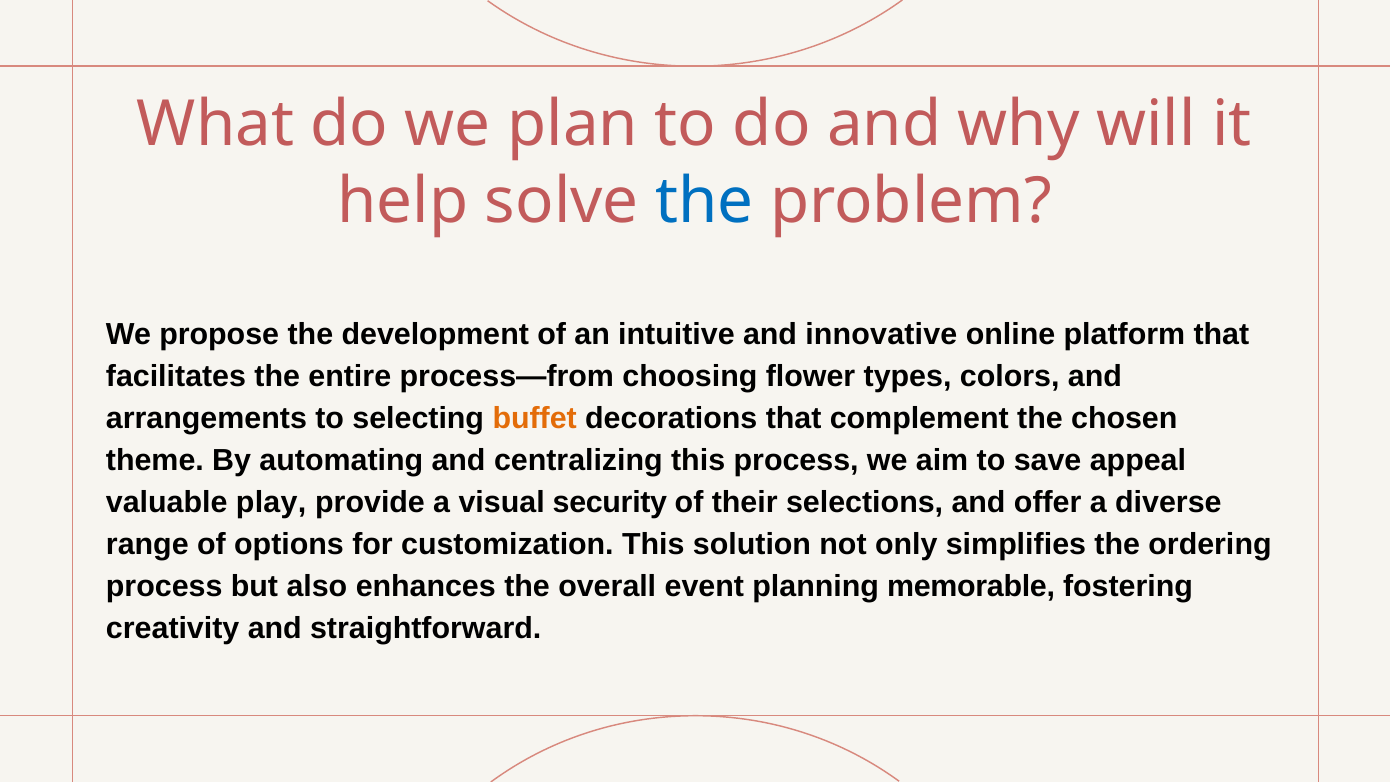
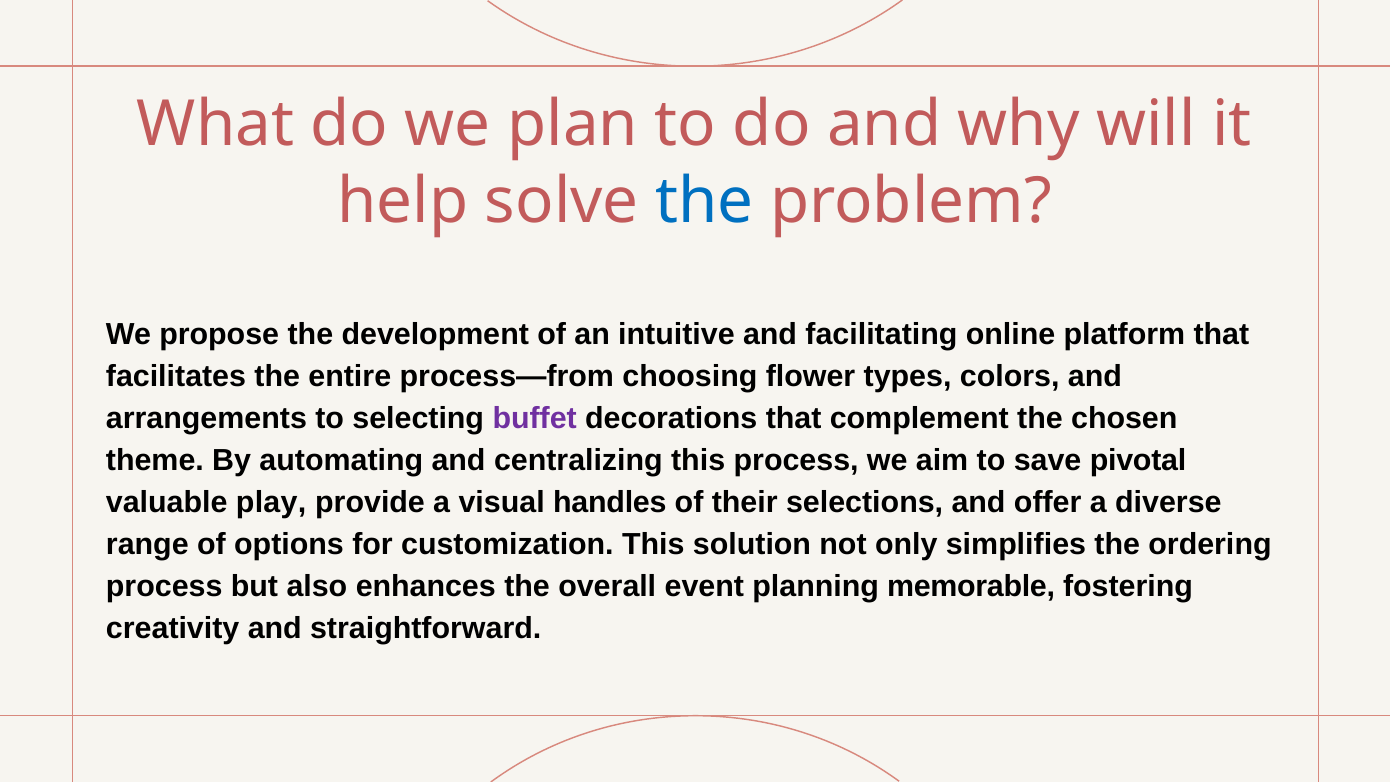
innovative: innovative -> facilitating
buffet colour: orange -> purple
appeal: appeal -> pivotal
security: security -> handles
